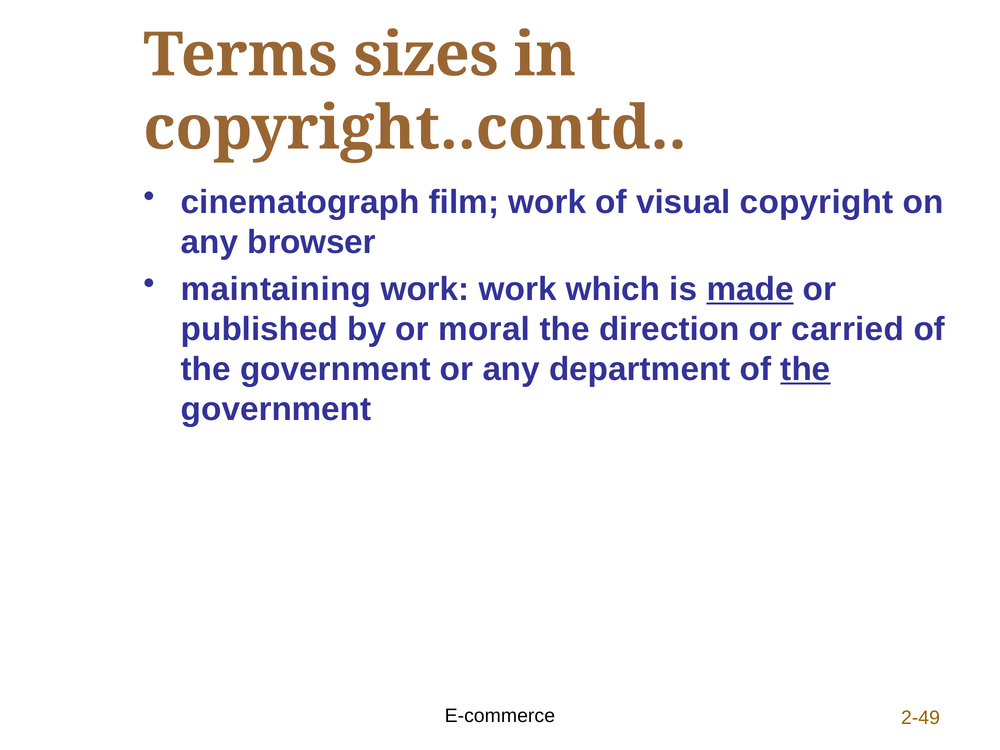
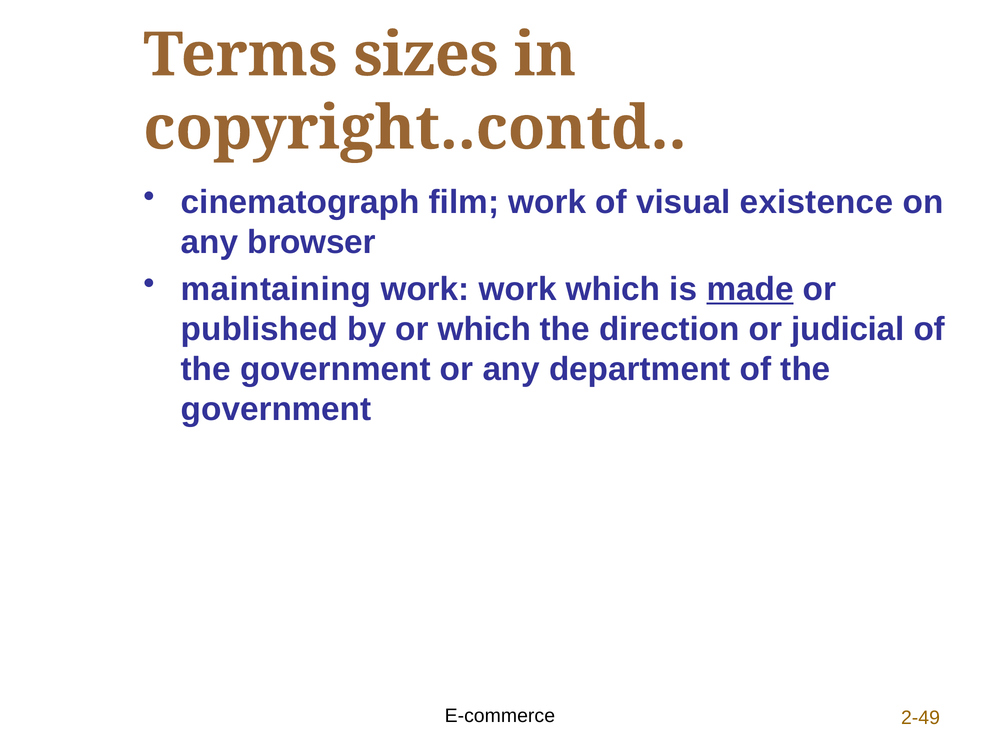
copyright: copyright -> existence
or moral: moral -> which
carried: carried -> judicial
the at (805, 369) underline: present -> none
